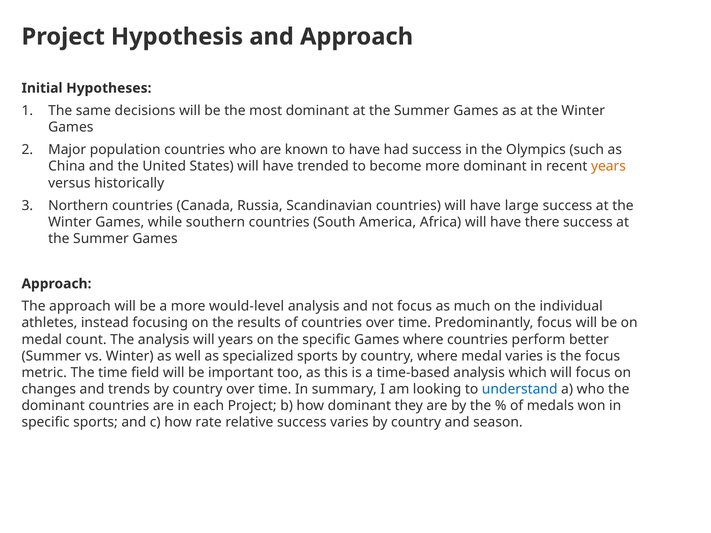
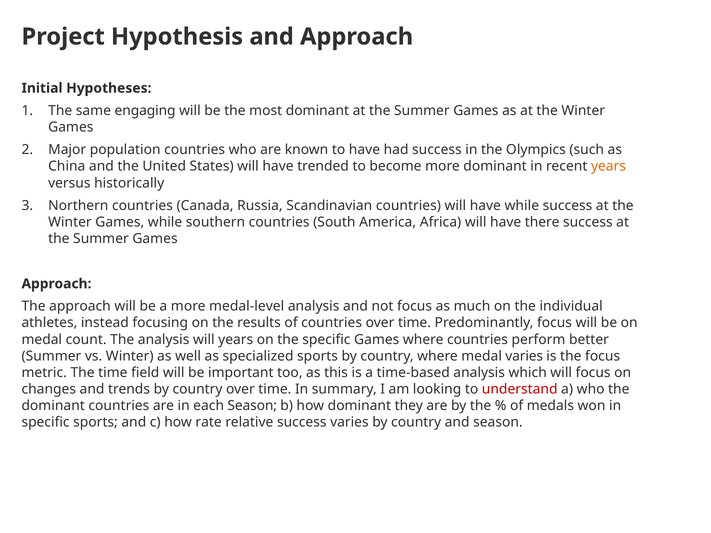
decisions: decisions -> engaging
have large: large -> while
would-level: would-level -> medal-level
understand colour: blue -> red
each Project: Project -> Season
